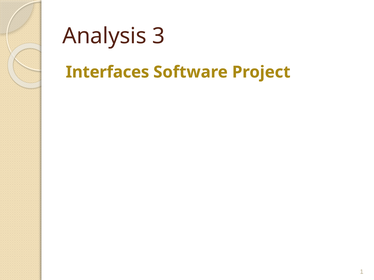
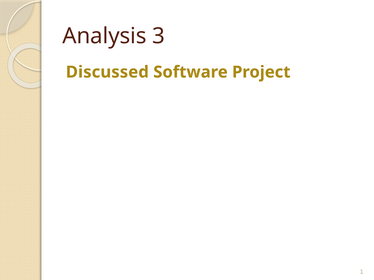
Interfaces: Interfaces -> Discussed
